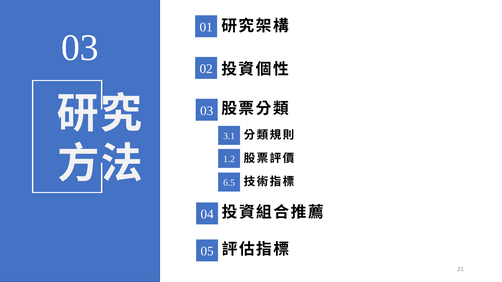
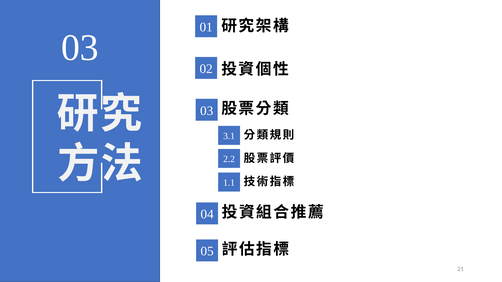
1.2: 1.2 -> 2.2
6.5: 6.5 -> 1.1
